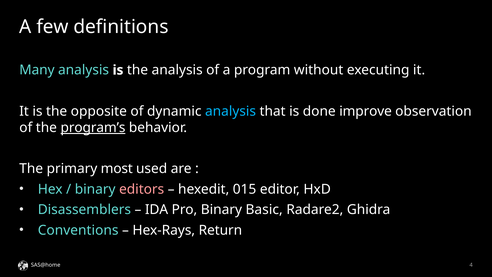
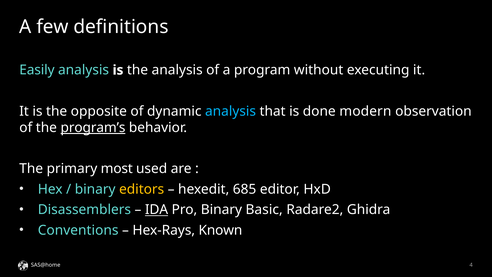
Many: Many -> Easily
improve: improve -> modern
editors colour: pink -> yellow
015: 015 -> 685
IDA underline: none -> present
Return: Return -> Known
